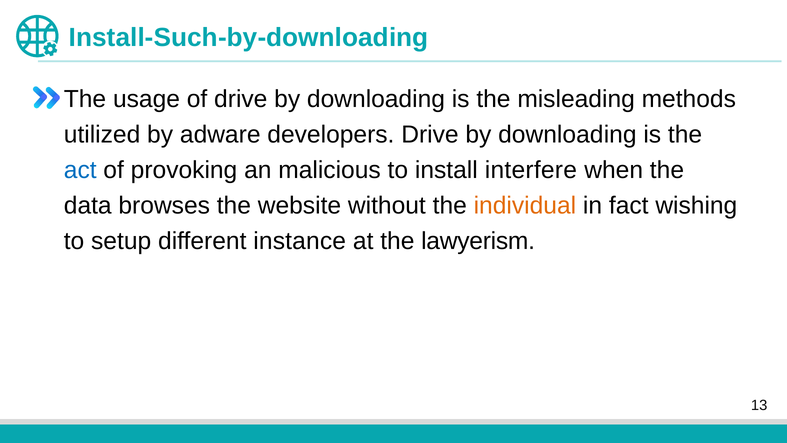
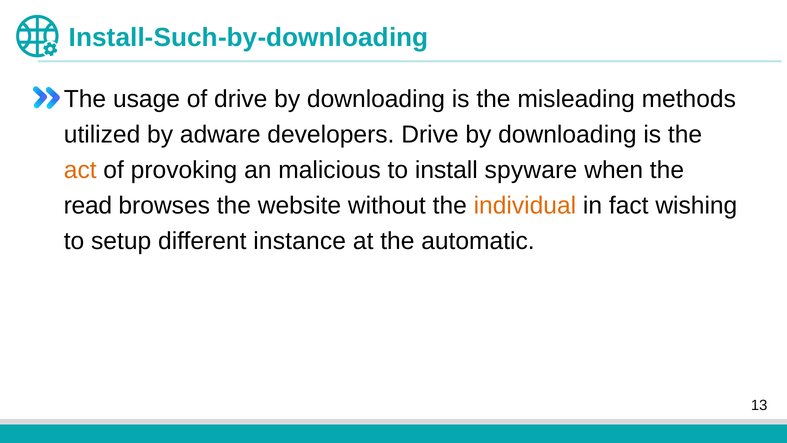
act colour: blue -> orange
interfere: interfere -> spyware
data: data -> read
lawyerism: lawyerism -> automatic
